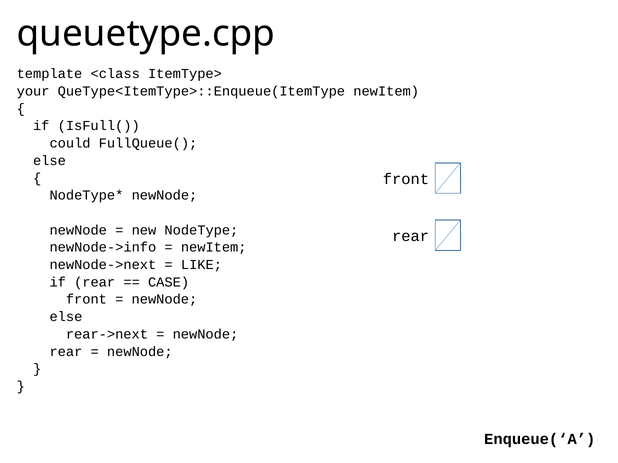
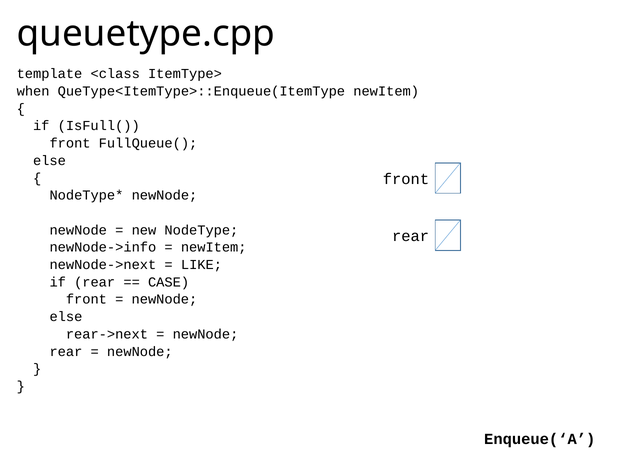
your: your -> when
could at (70, 143): could -> front
